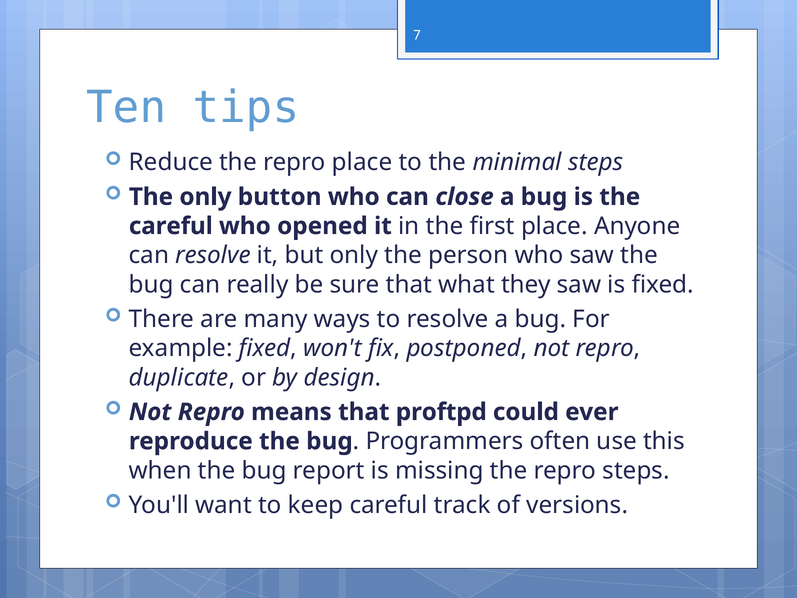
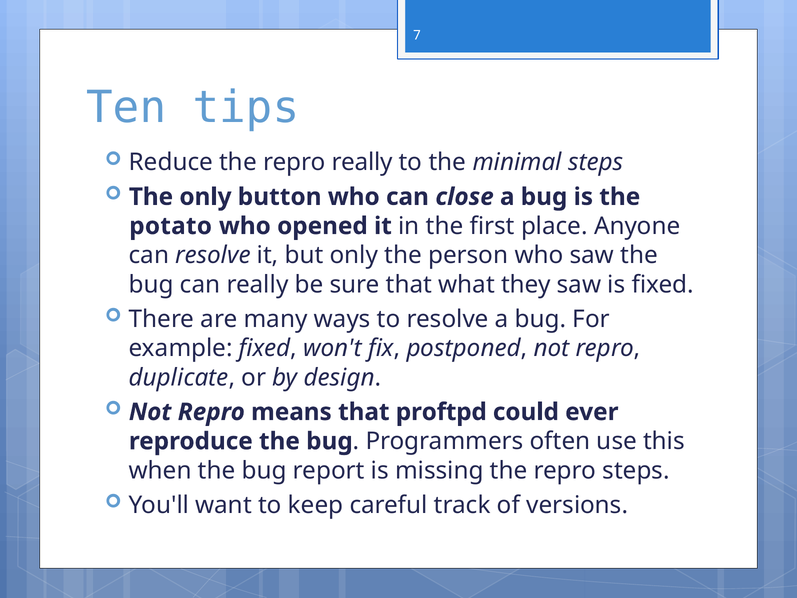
repro place: place -> really
careful at (171, 226): careful -> potato
